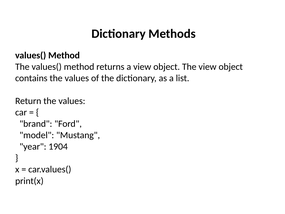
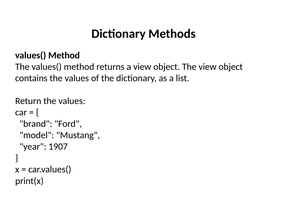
1904: 1904 -> 1907
